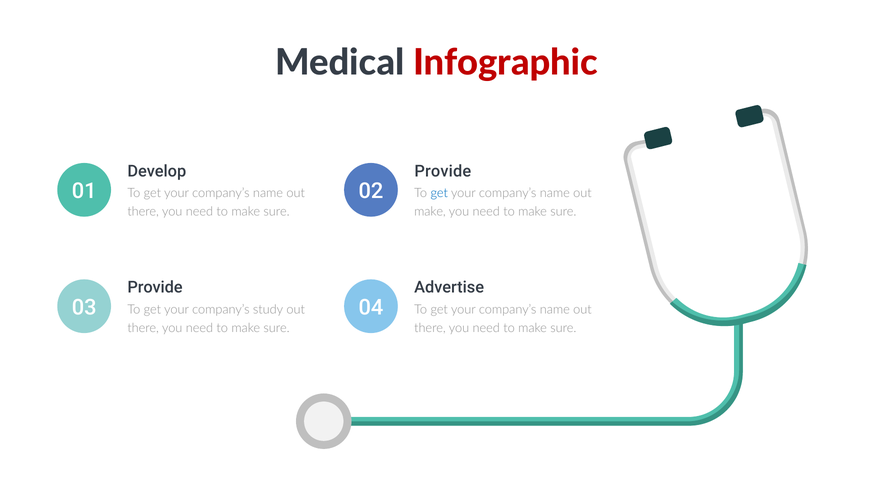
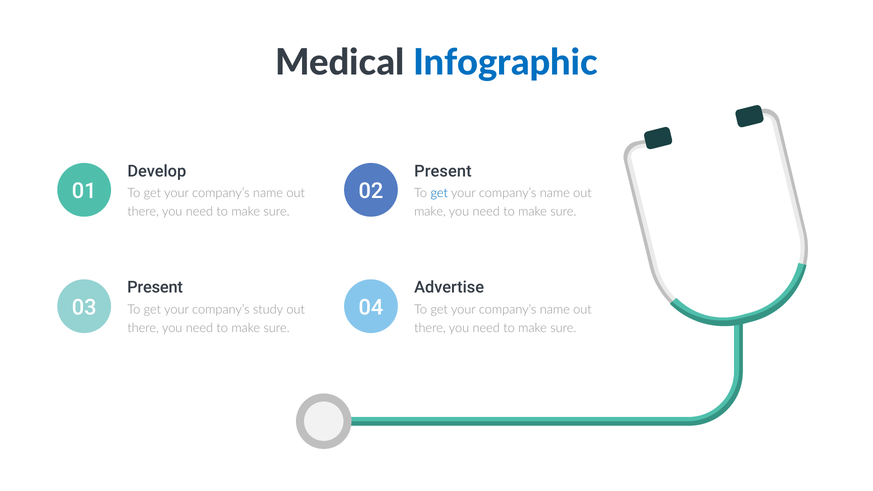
Infographic colour: red -> blue
Provide at (443, 171): Provide -> Present
Provide at (155, 288): Provide -> Present
